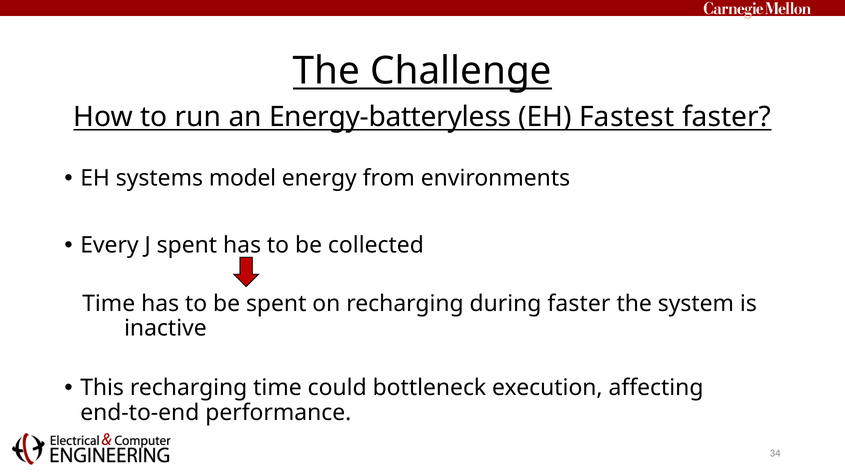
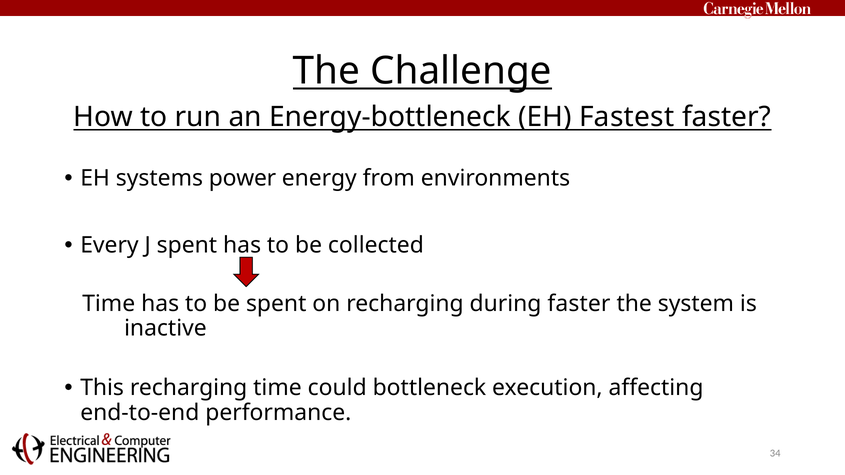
Energy-batteryless: Energy-batteryless -> Energy-bottleneck
model: model -> power
